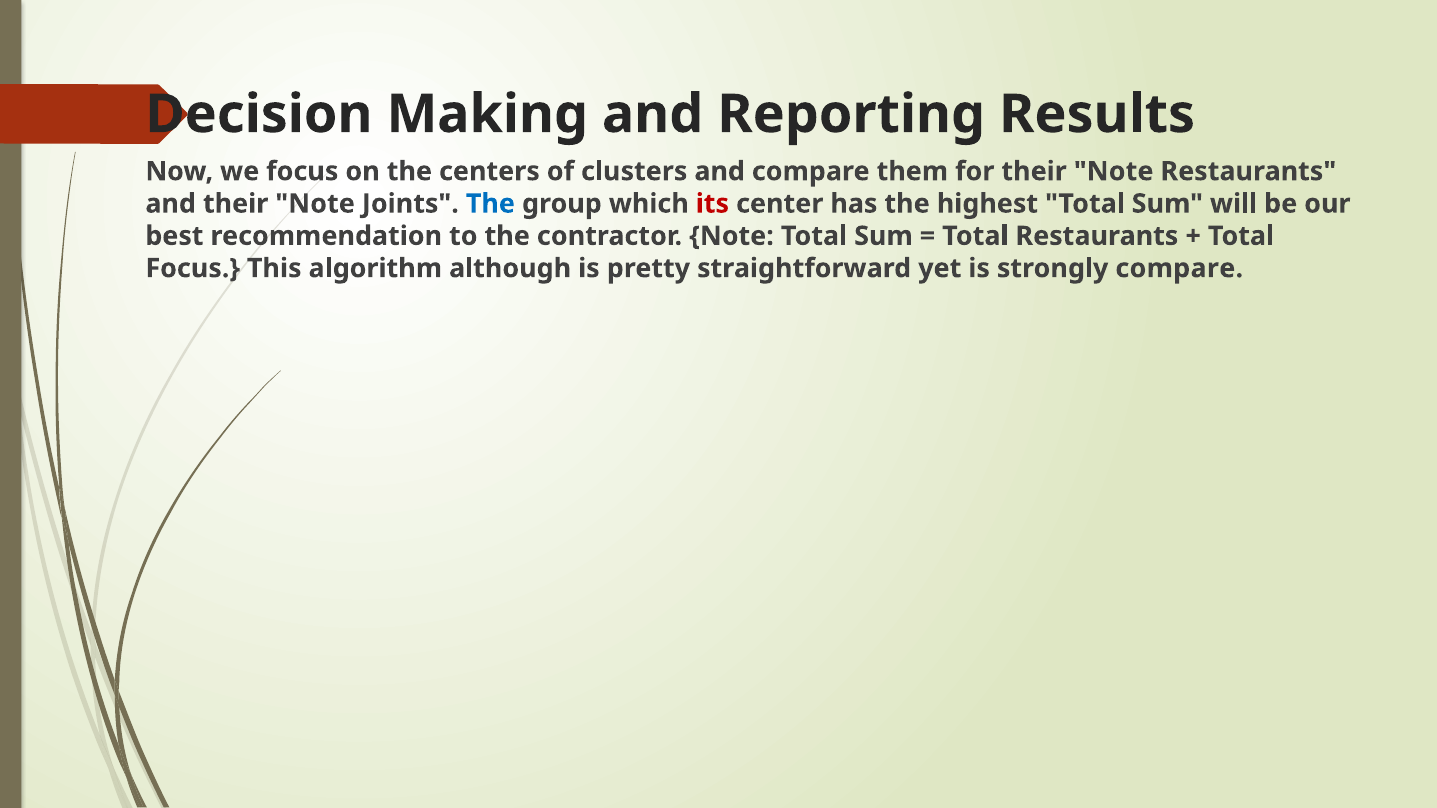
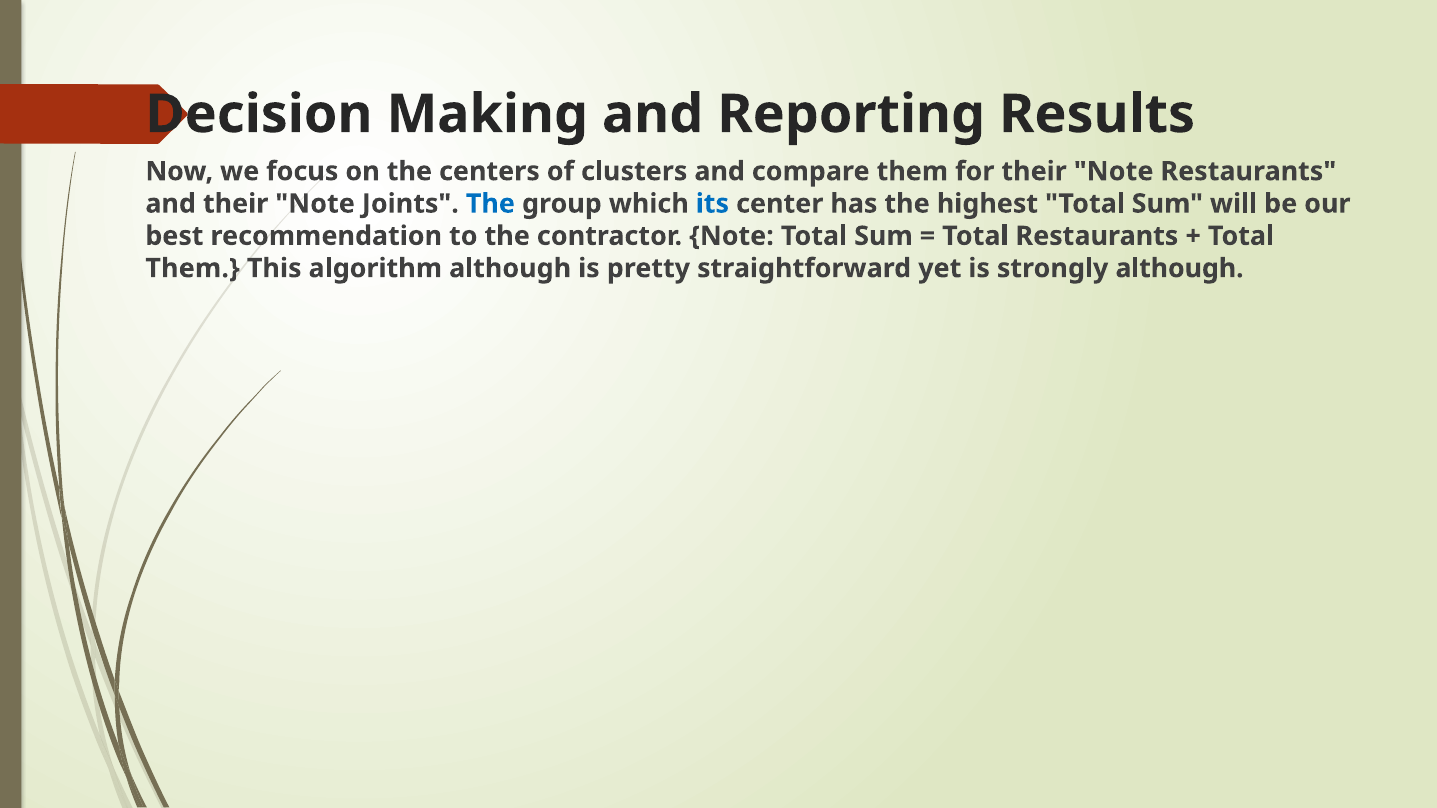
its colour: red -> blue
Focus at (193, 268): Focus -> Them
strongly compare: compare -> although
